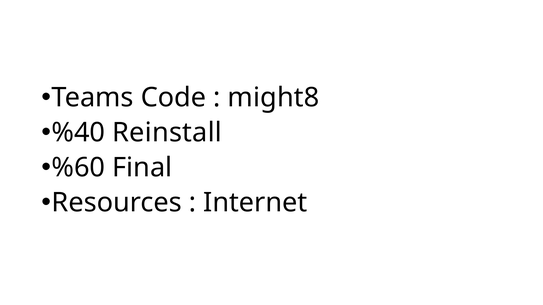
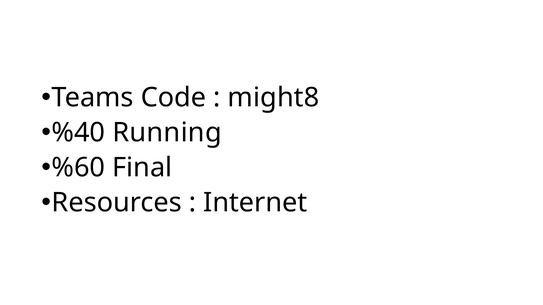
Reinstall: Reinstall -> Running
